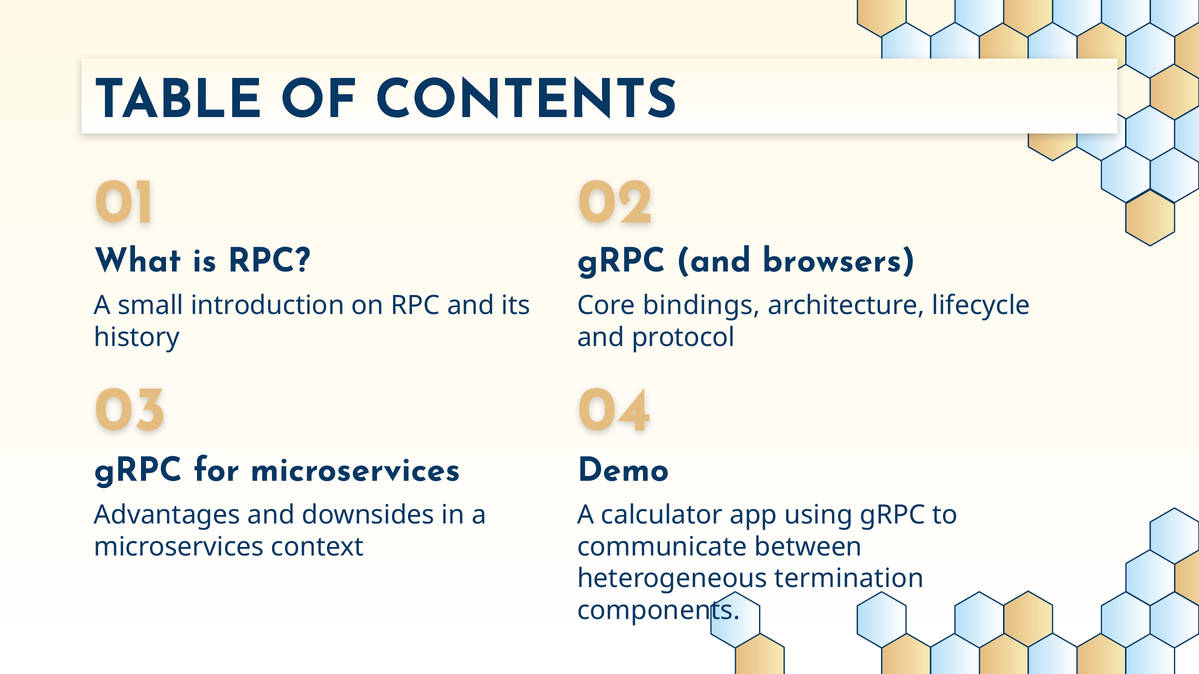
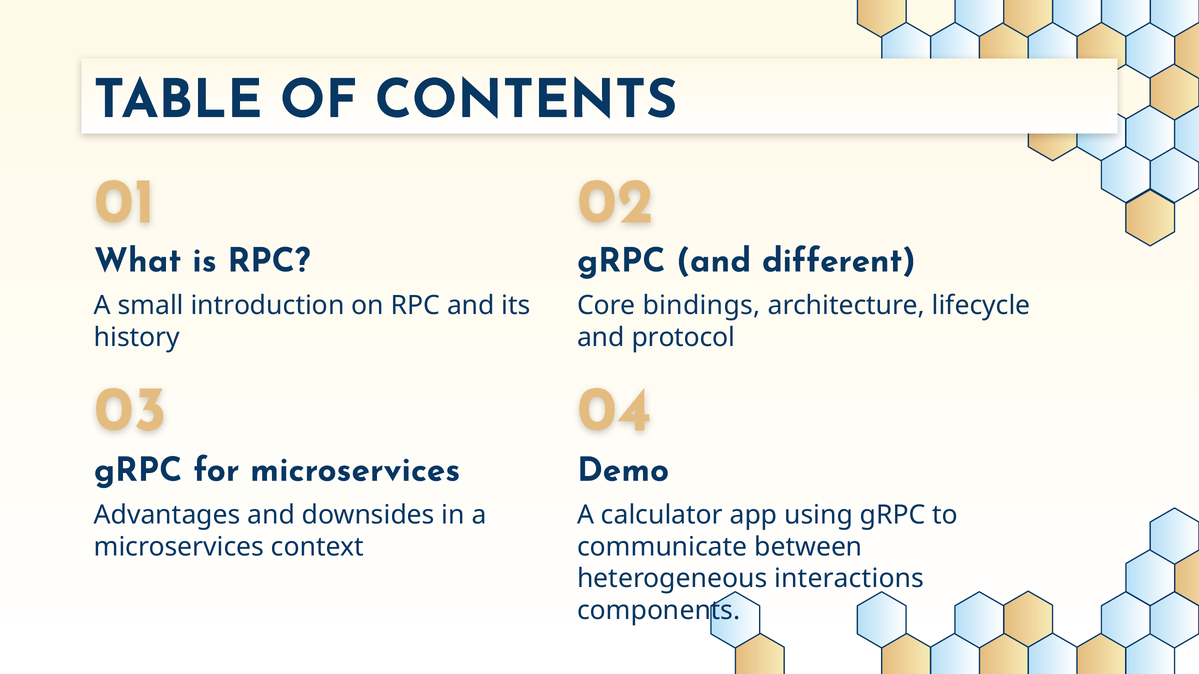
browsers: browsers -> different
termination: termination -> interactions
